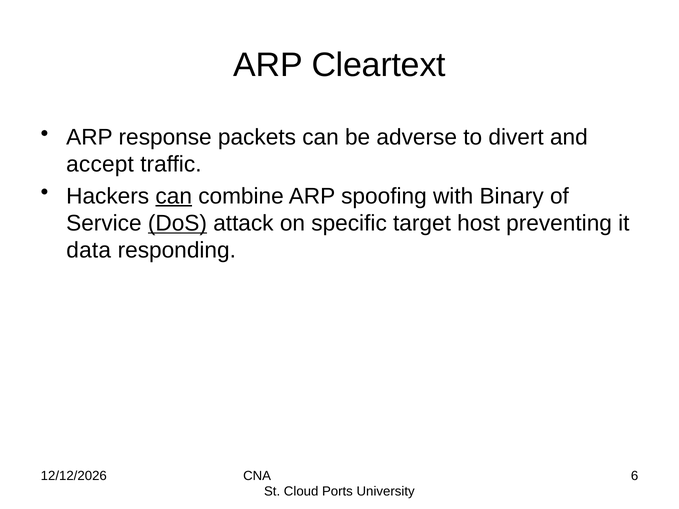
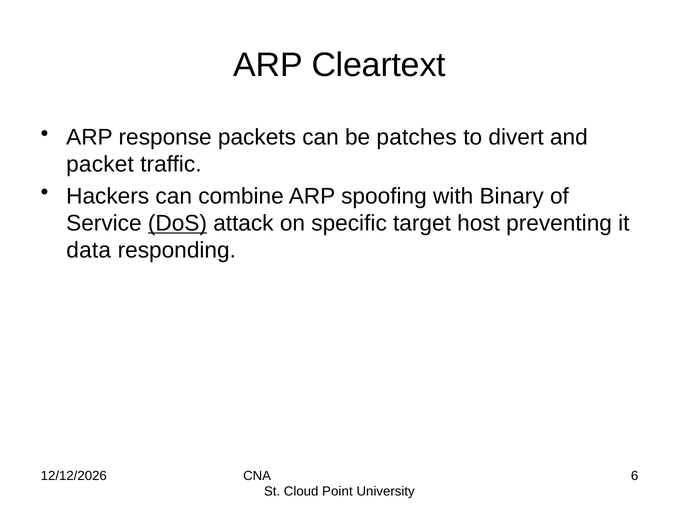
adverse: adverse -> patches
accept: accept -> packet
can at (174, 196) underline: present -> none
Ports: Ports -> Point
